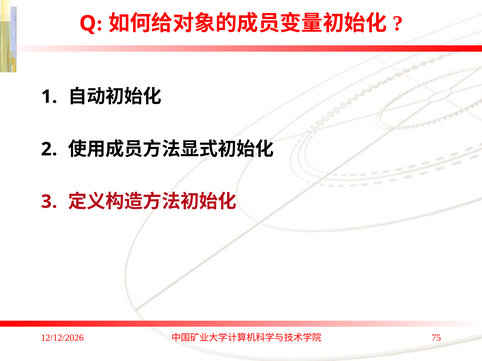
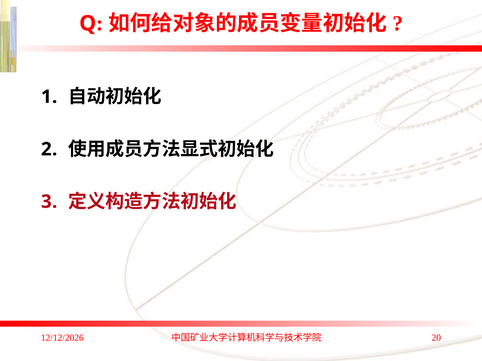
75: 75 -> 20
